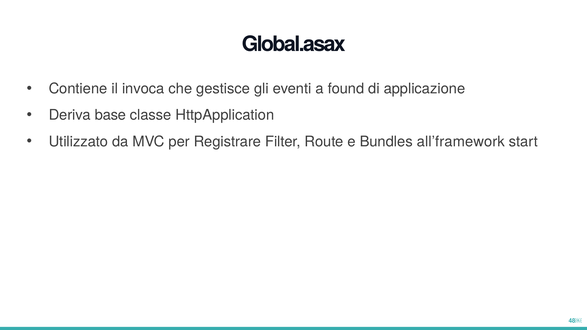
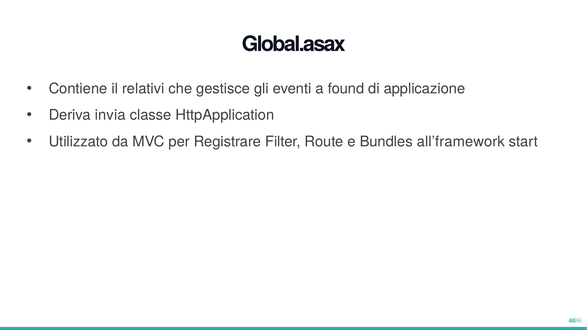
invoca: invoca -> relativi
base: base -> invia
